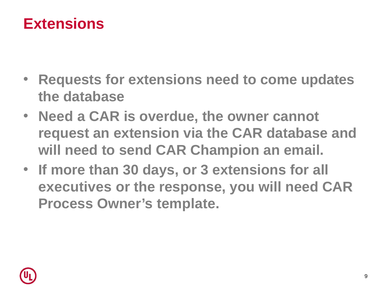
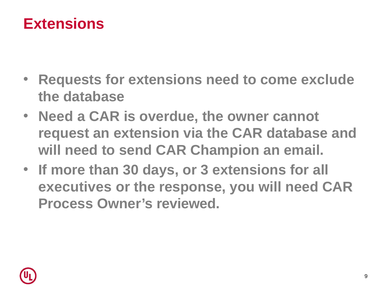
updates: updates -> exclude
template: template -> reviewed
